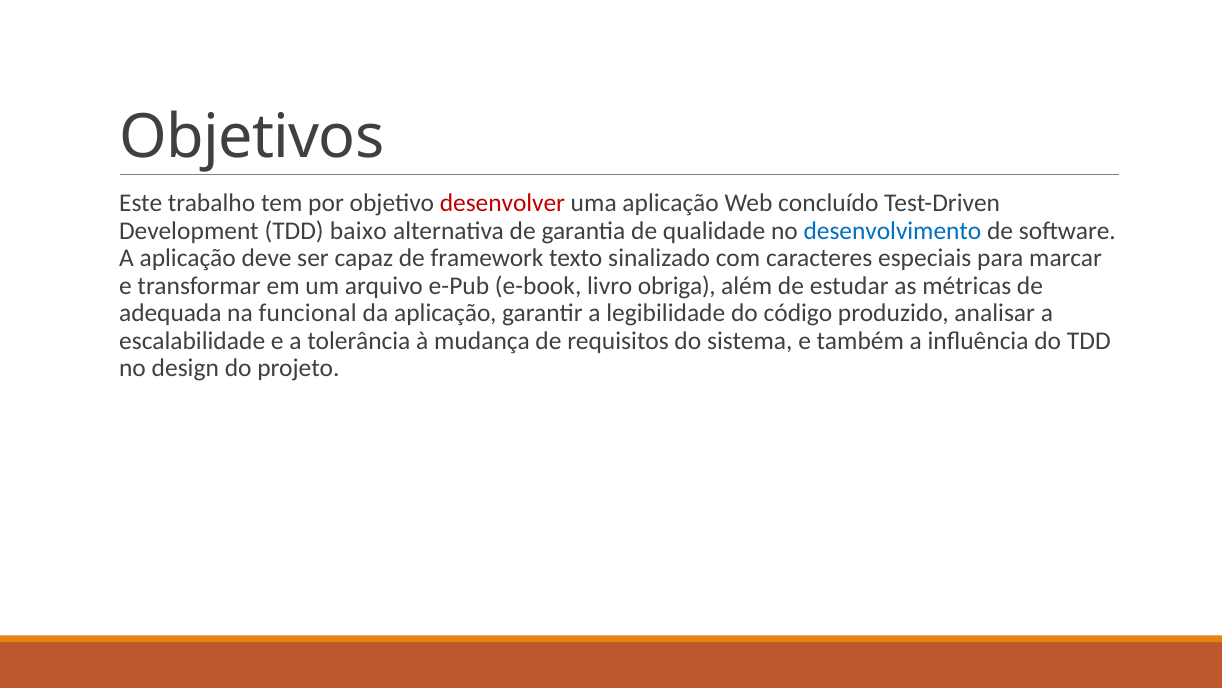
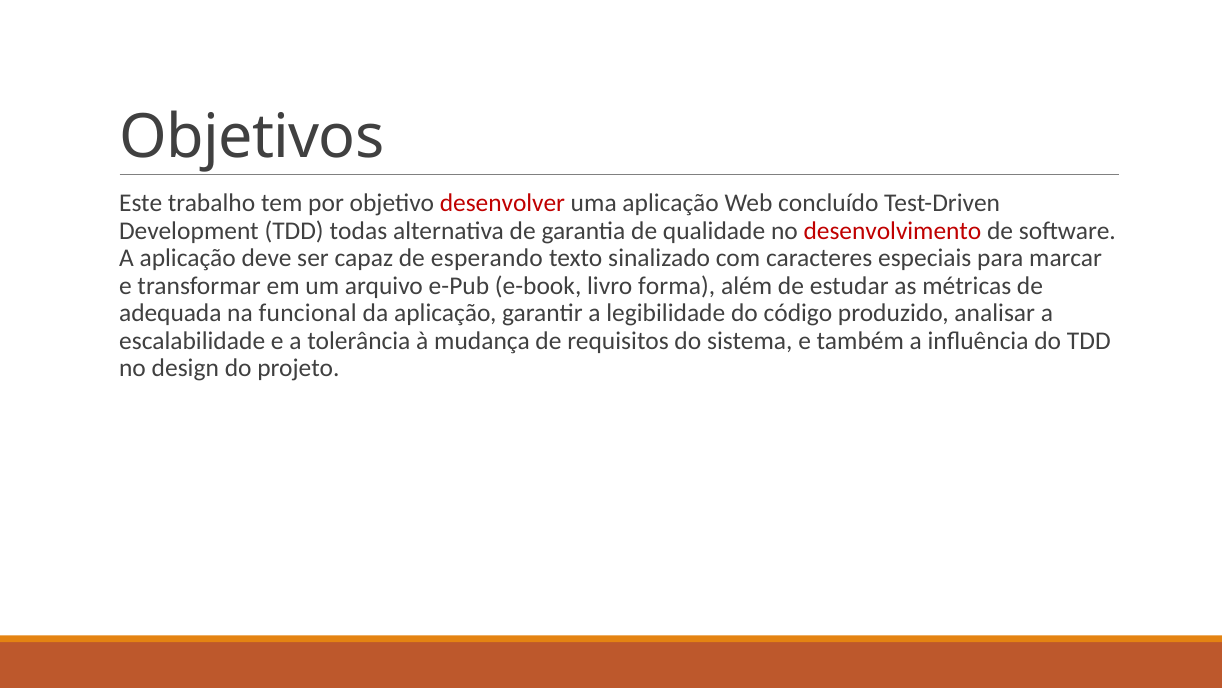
baixo: baixo -> todas
desenvolvimento colour: blue -> red
framework: framework -> esperando
obriga: obriga -> forma
